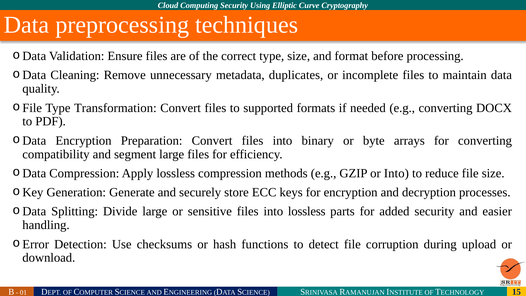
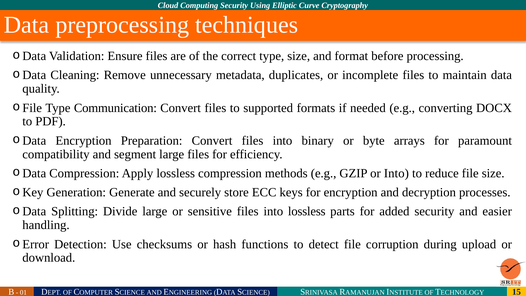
Transformation: Transformation -> Communication
for converting: converting -> paramount
